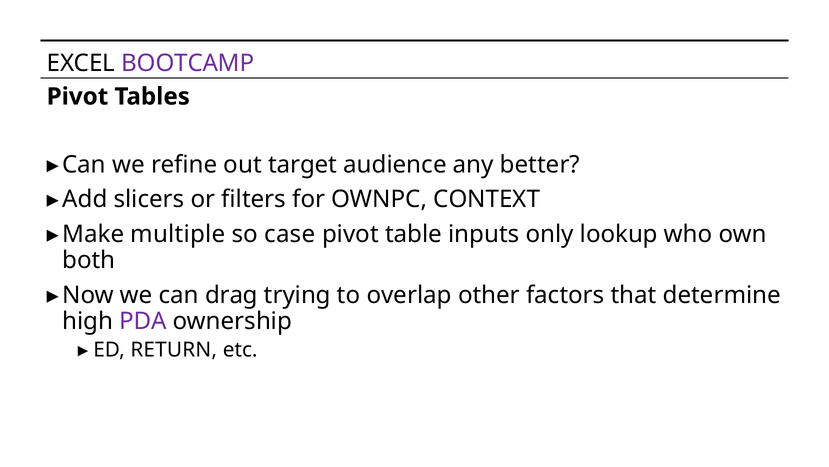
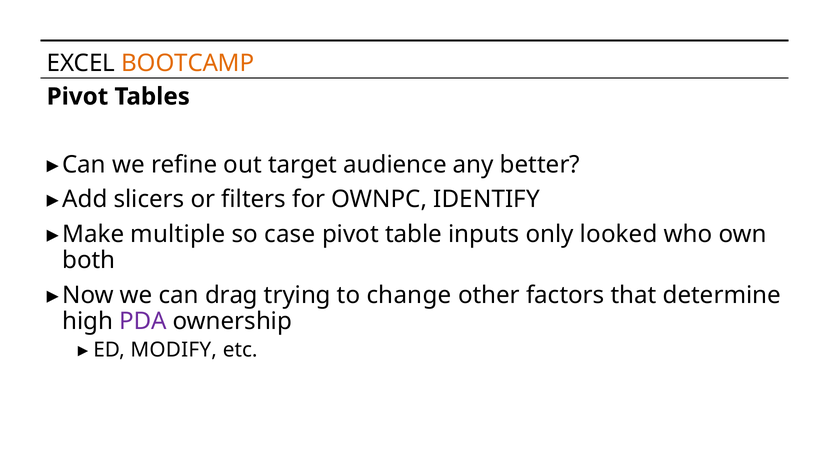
BOOTCAMP colour: purple -> orange
CONTEXT: CONTEXT -> IDENTIFY
lookup: lookup -> looked
overlap: overlap -> change
RETURN: RETURN -> MODIFY
